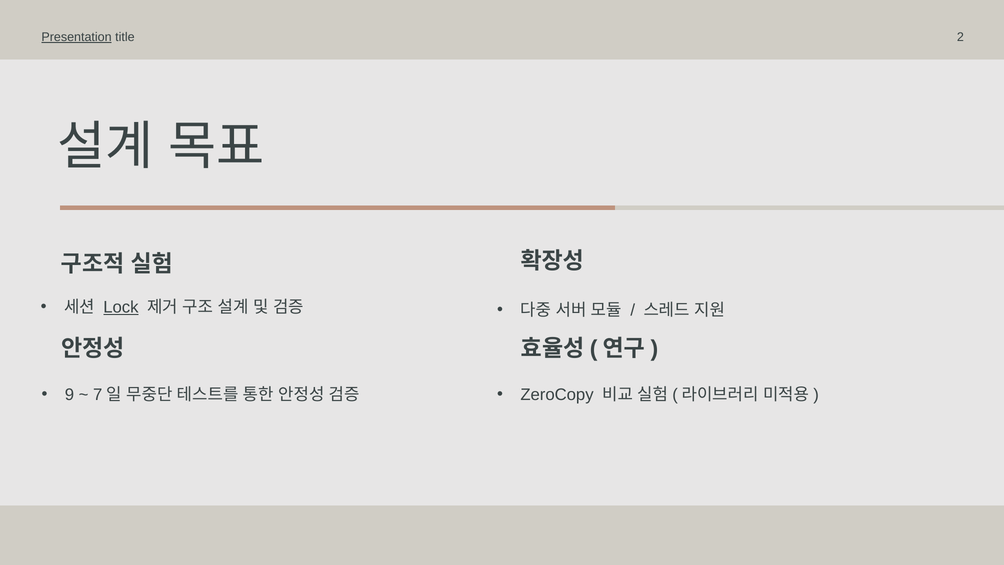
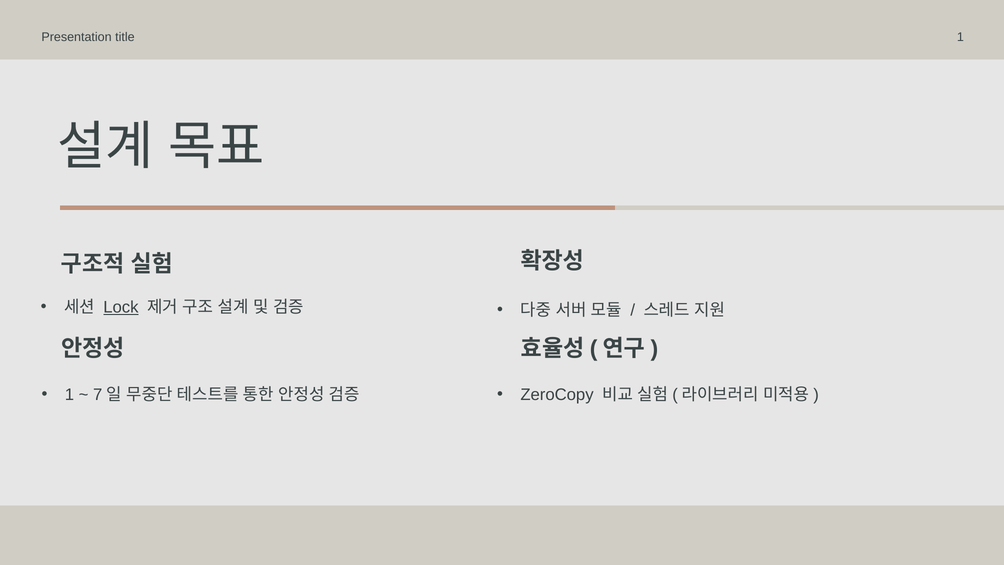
Presentation underline: present -> none
title 2: 2 -> 1
9 at (70, 395): 9 -> 1
